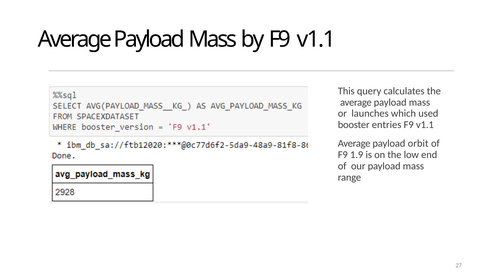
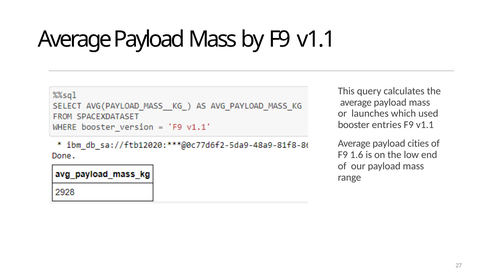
orbit: orbit -> cities
1.9: 1.9 -> 1.6
